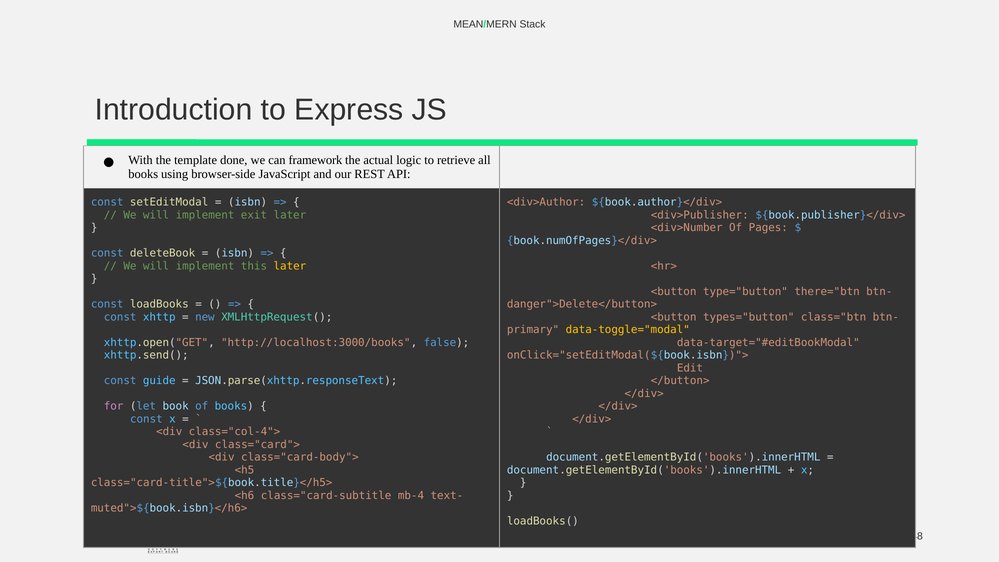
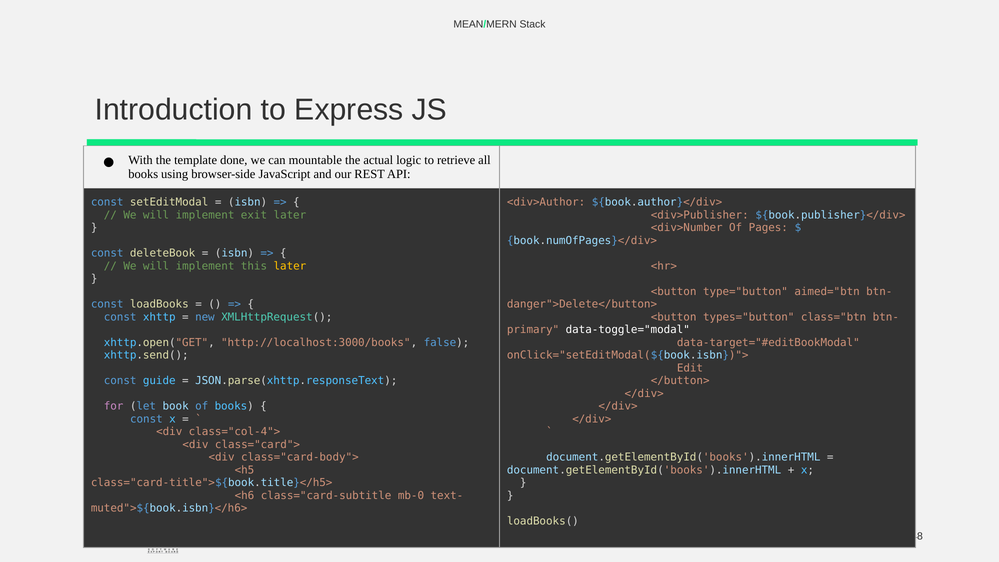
framework: framework -> mountable
there="btn: there="btn -> aimed="btn
data-toggle="modal colour: yellow -> white
mb-4: mb-4 -> mb-0
